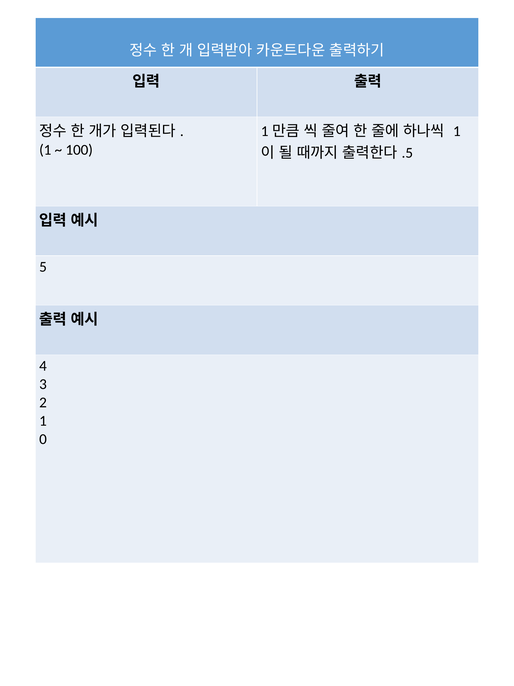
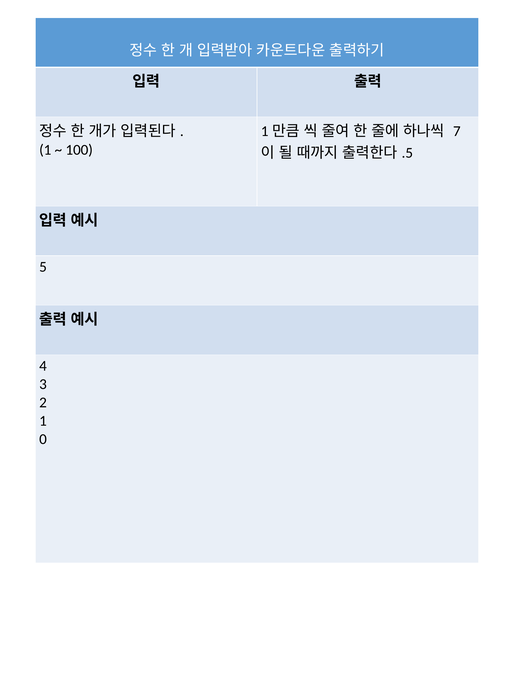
1 at (457, 131): 1 -> 7
